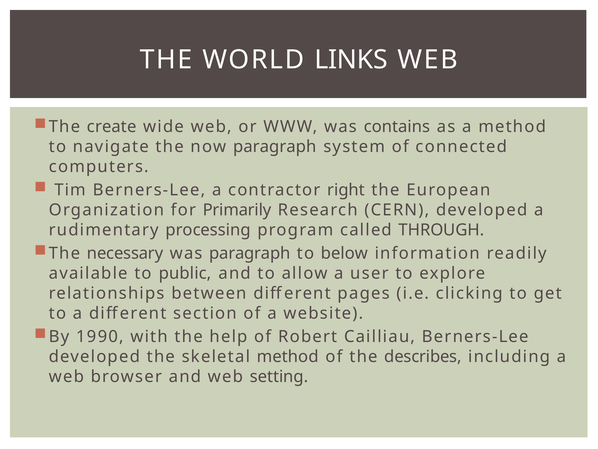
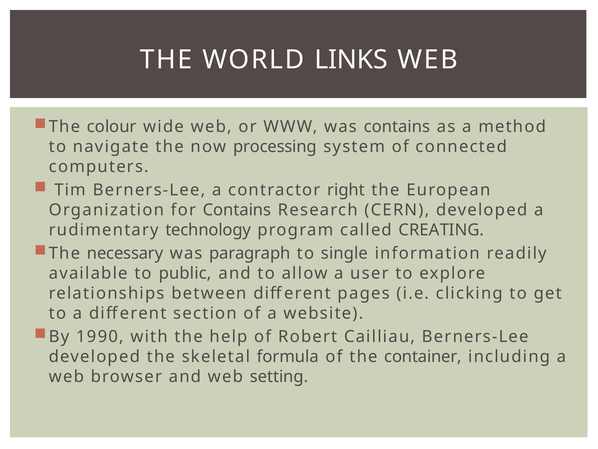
create: create -> colour
now paragraph: paragraph -> processing
for Primarily: Primarily -> Contains
processing: processing -> technology
THROUGH: THROUGH -> CREATING
below: below -> single
skeletal method: method -> formula
describes: describes -> container
